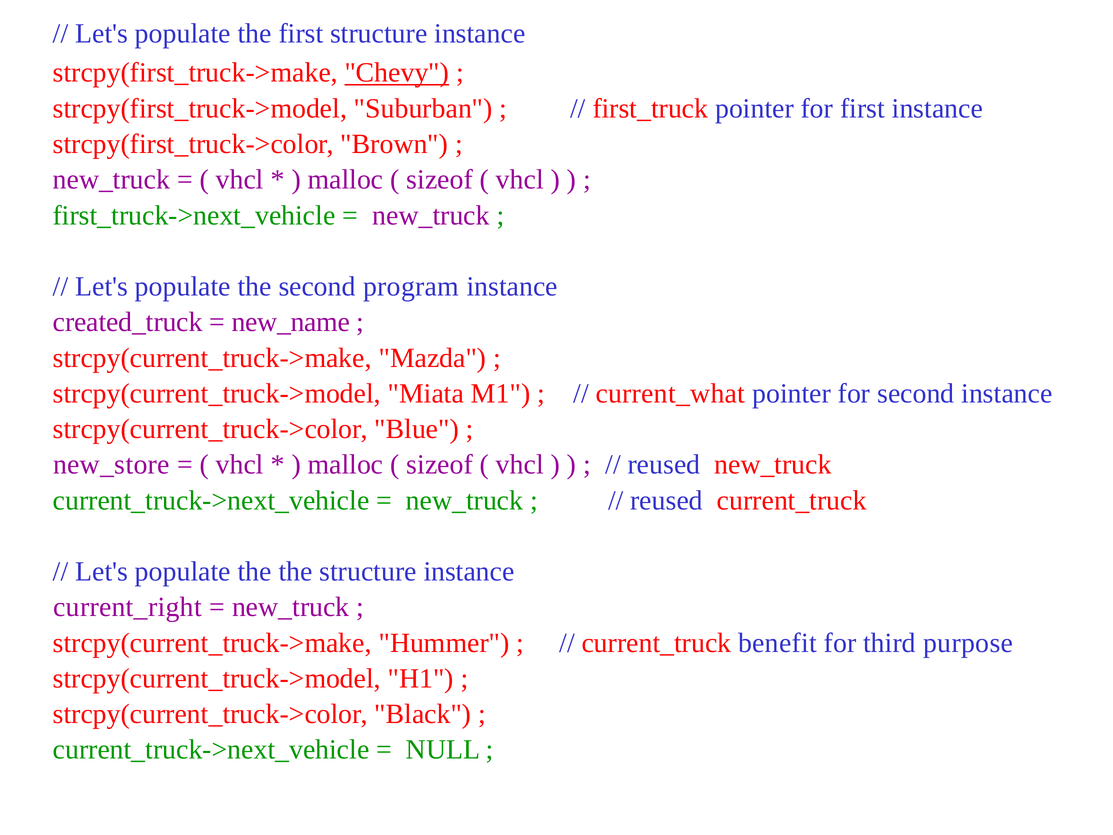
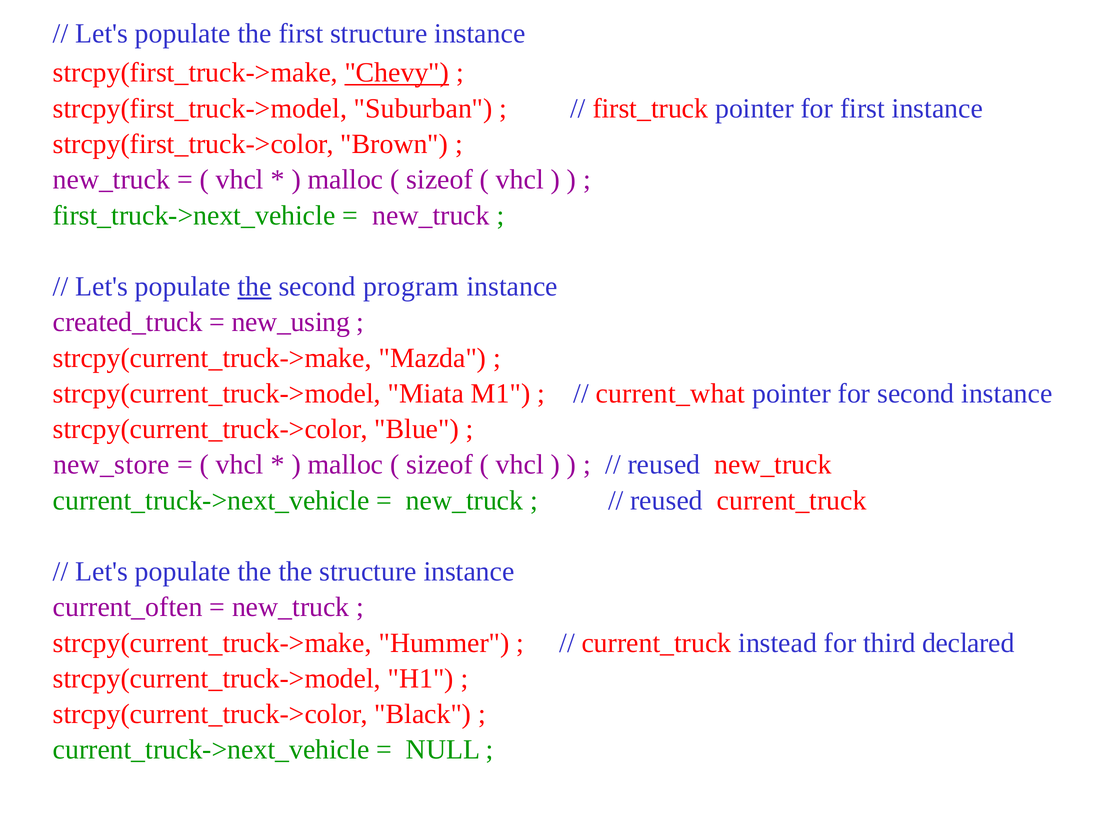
the at (255, 286) underline: none -> present
new_name: new_name -> new_using
current_right: current_right -> current_often
benefit: benefit -> instead
purpose: purpose -> declared
